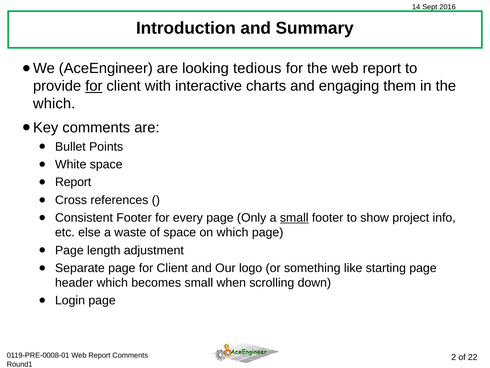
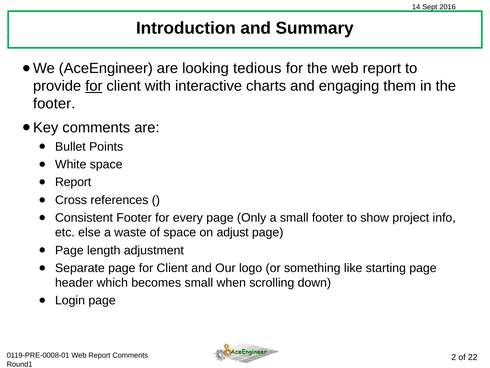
which at (54, 104): which -> footer
small at (294, 217) underline: present -> none
on which: which -> adjust
